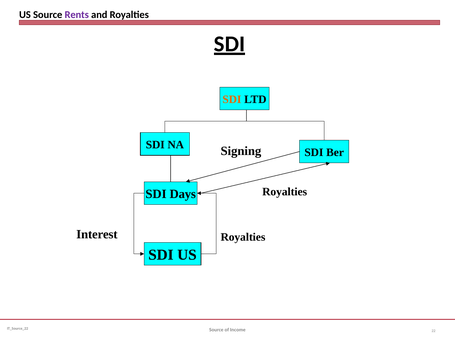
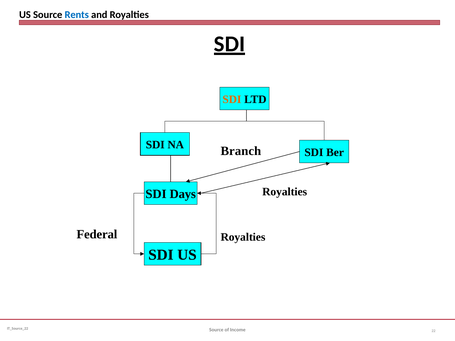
Rents colour: purple -> blue
Signing: Signing -> Branch
Interest: Interest -> Federal
